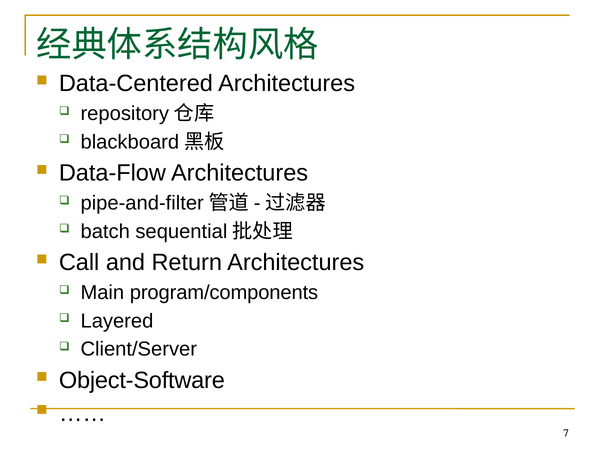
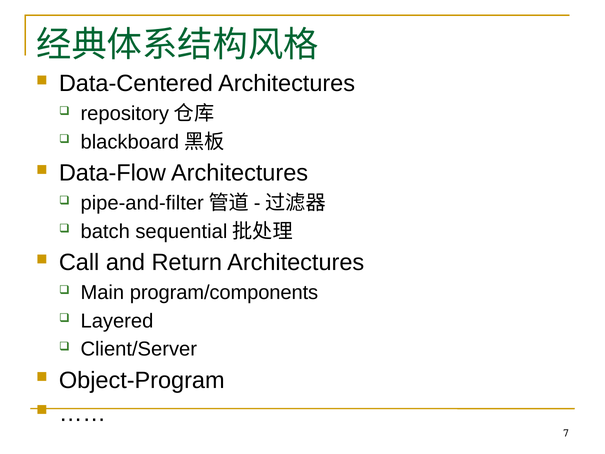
Object-Software: Object-Software -> Object-Program
